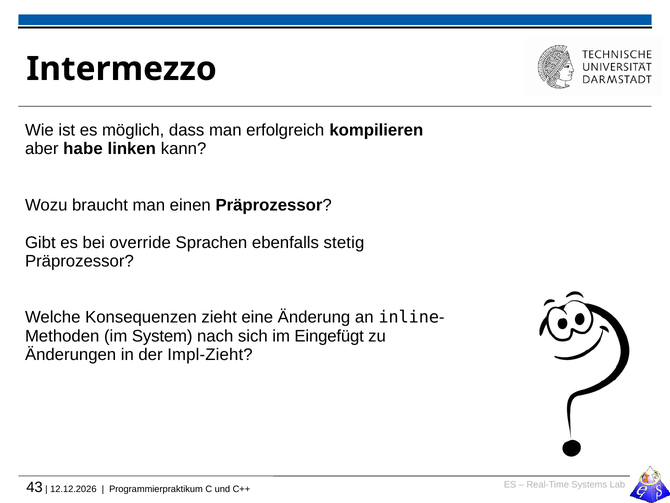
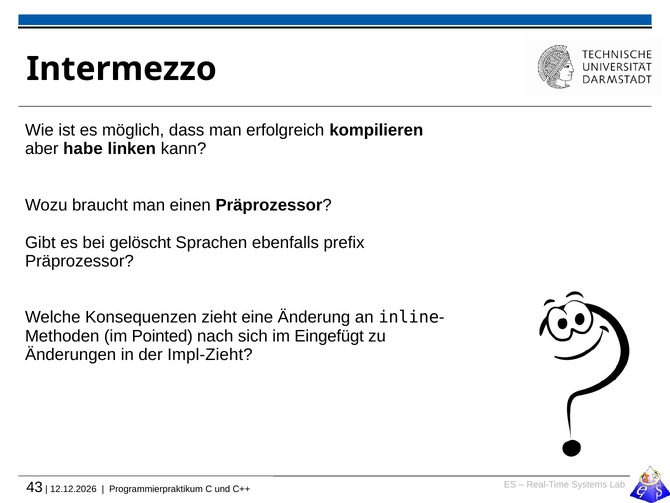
override: override -> gelöscht
stetig: stetig -> prefix
System: System -> Pointed
